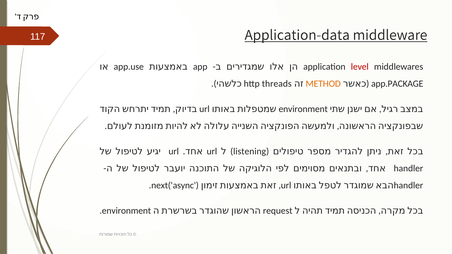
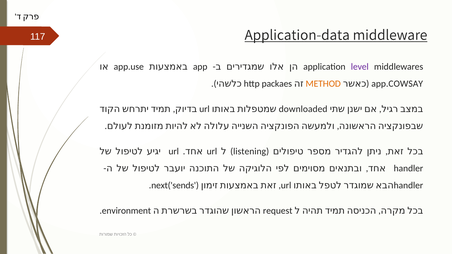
level colour: red -> purple
threads: threads -> packaes
app.PACKAGE: app.PACKAGE -> app.COWSAY
environment at (303, 109): environment -> downloaded
next('async: next('async -> next('sends
